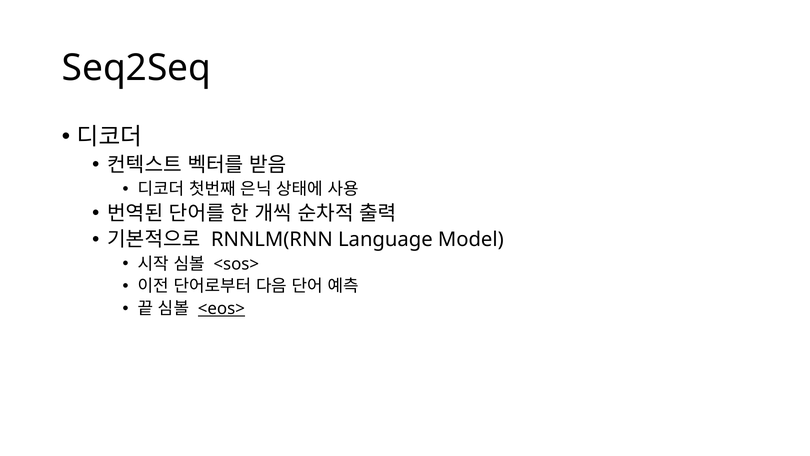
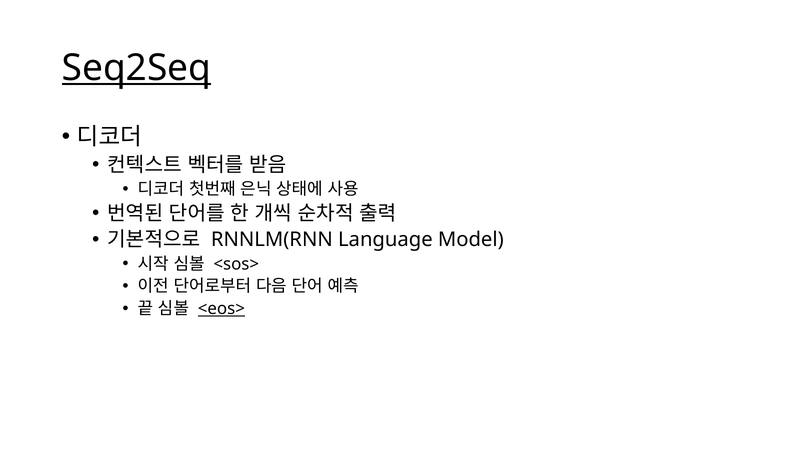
Seq2Seq underline: none -> present
